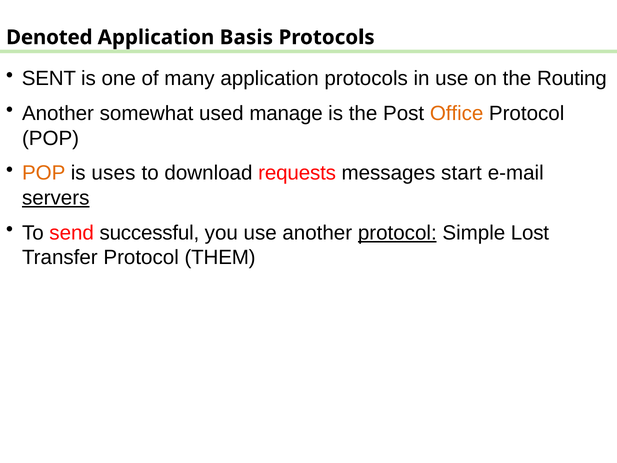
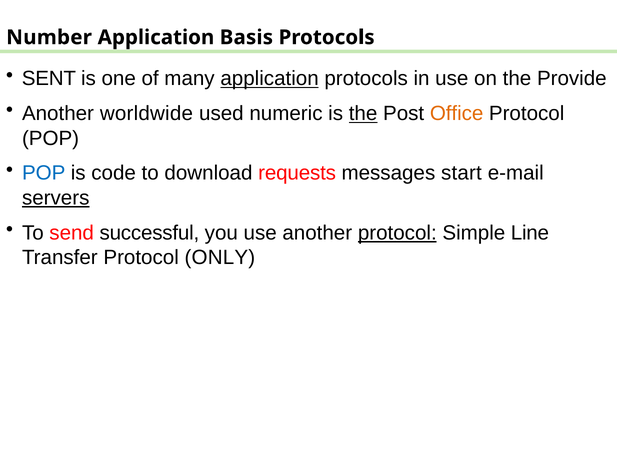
Denoted: Denoted -> Number
application at (270, 79) underline: none -> present
Routing: Routing -> Provide
somewhat: somewhat -> worldwide
manage: manage -> numeric
the at (363, 113) underline: none -> present
POP at (44, 173) colour: orange -> blue
uses: uses -> code
Lost: Lost -> Line
THEM: THEM -> ONLY
